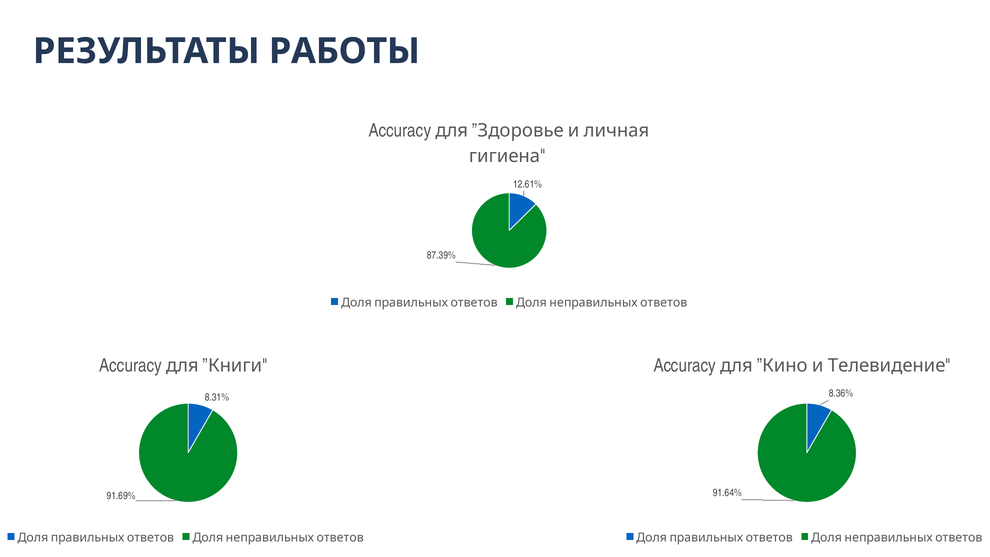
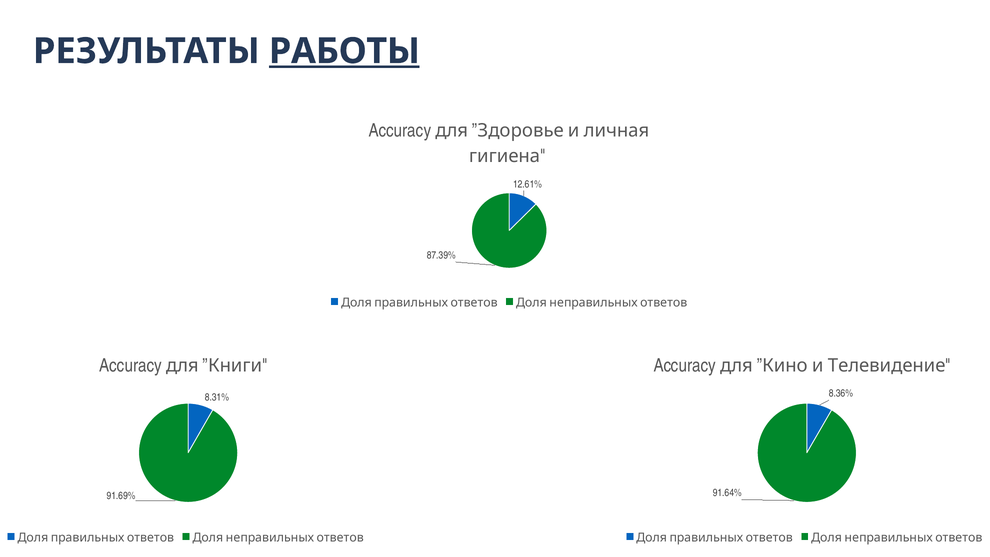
РАБОТЫ underline: none -> present
